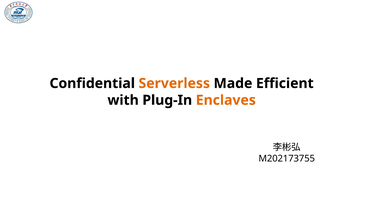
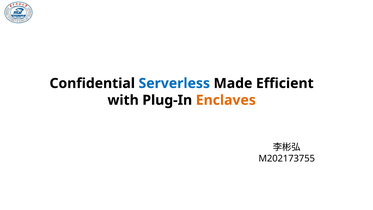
Serverless colour: orange -> blue
